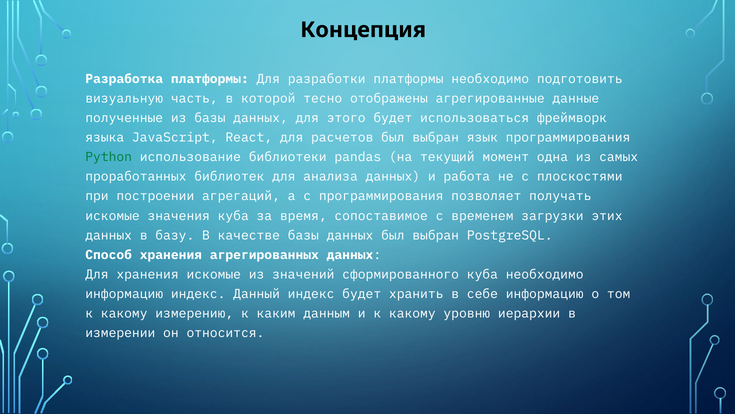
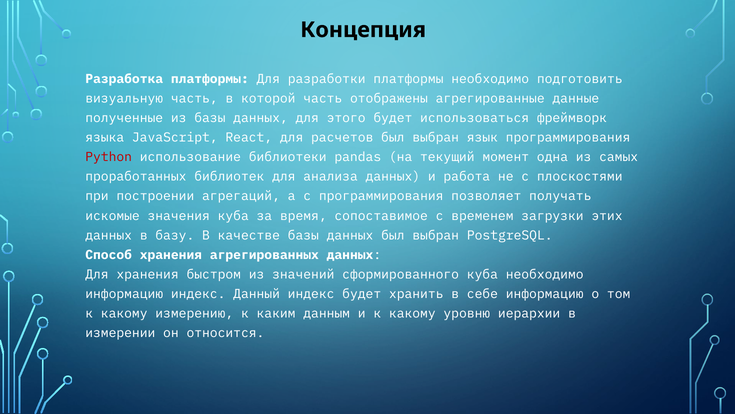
которой тесно: тесно -> часть
Python colour: green -> red
хранения искомые: искомые -> быстром
